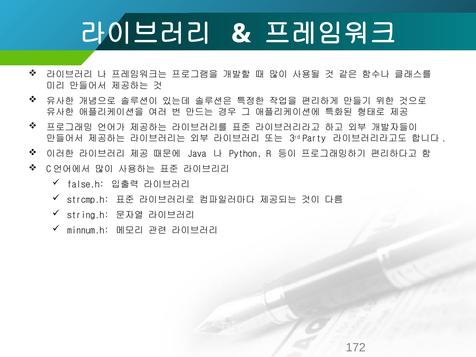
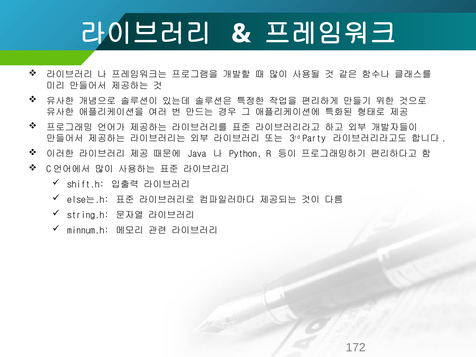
false.h: false.h -> shift.h
strcmp.h: strcmp.h -> else는.h
